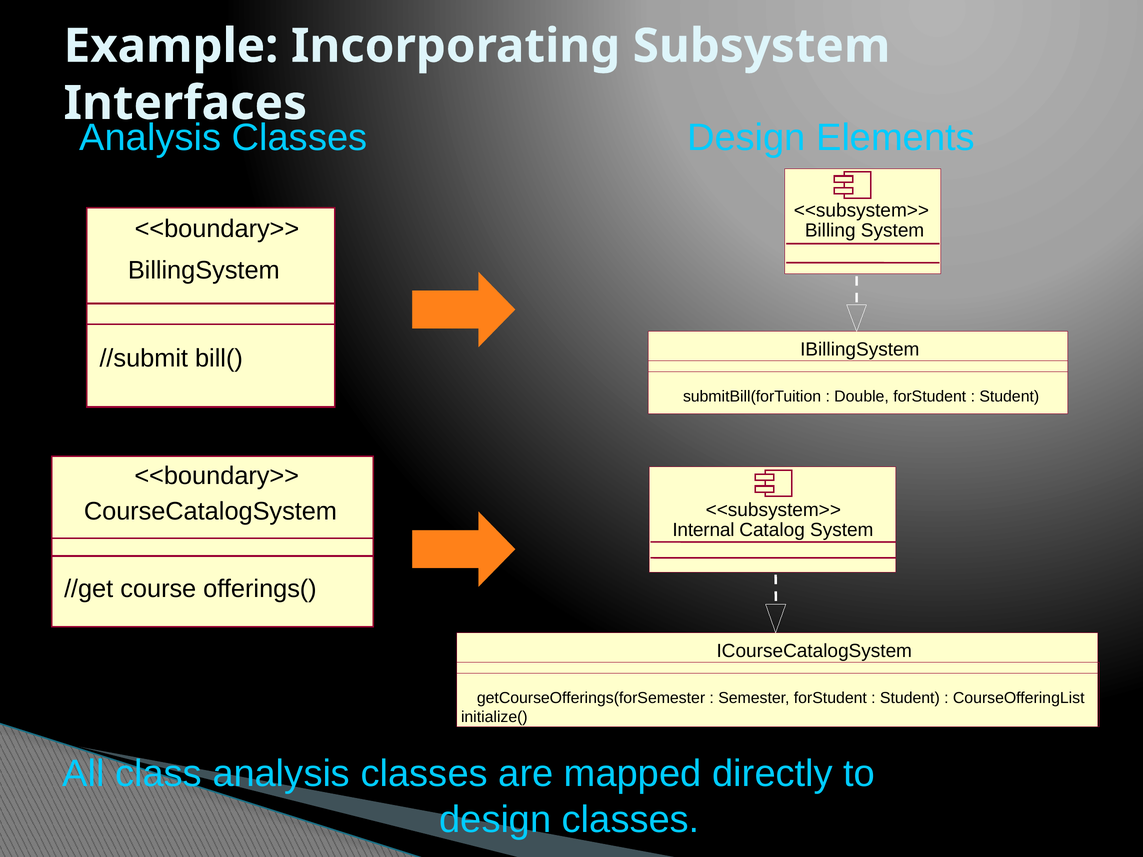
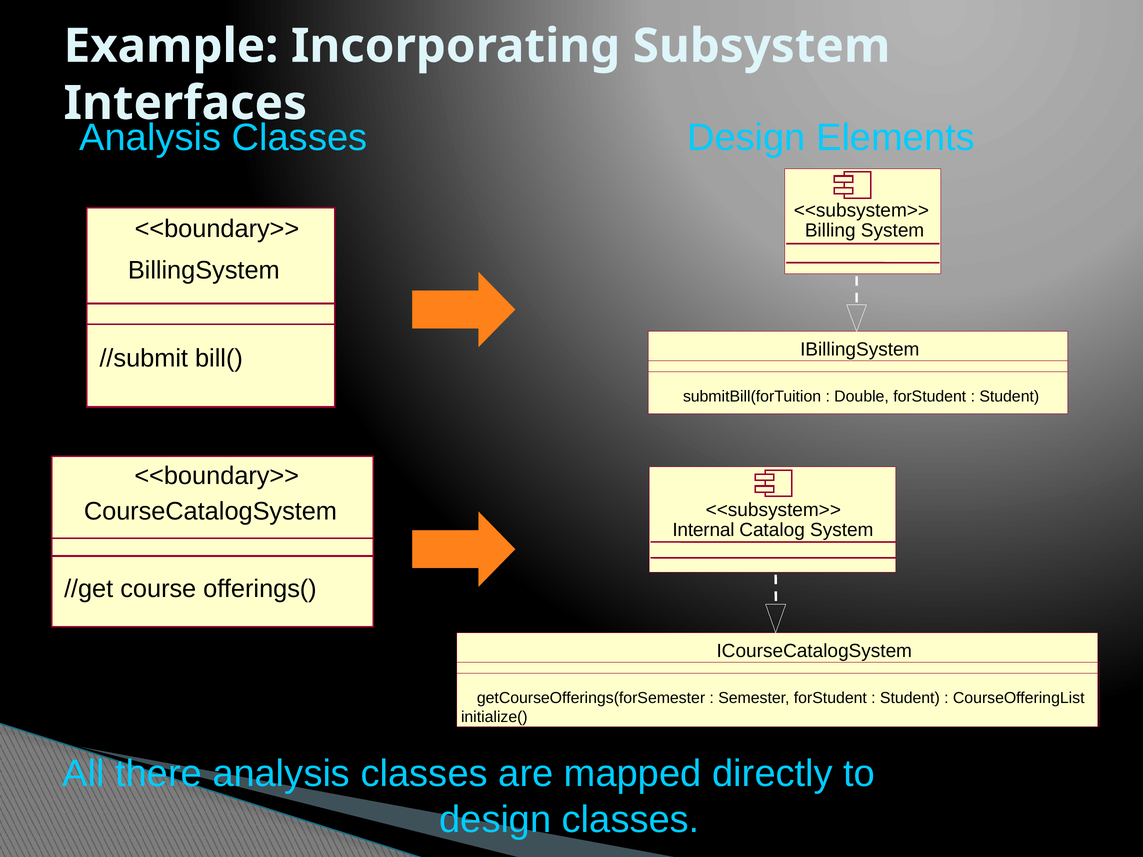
class: class -> there
